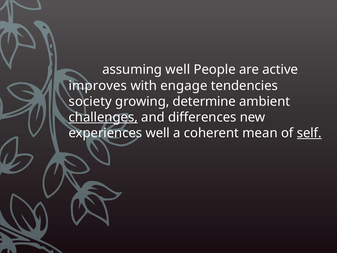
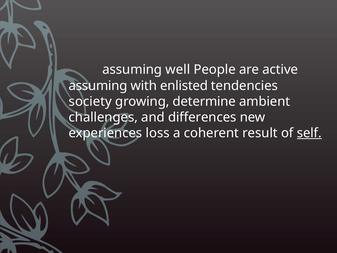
improves at (98, 86): improves -> assuming
engage: engage -> enlisted
challenges underline: present -> none
experiences well: well -> loss
mean: mean -> result
